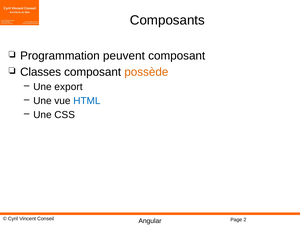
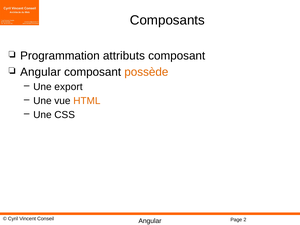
peuvent: peuvent -> attributs
Classes at (41, 72): Classes -> Angular
HTML colour: blue -> orange
